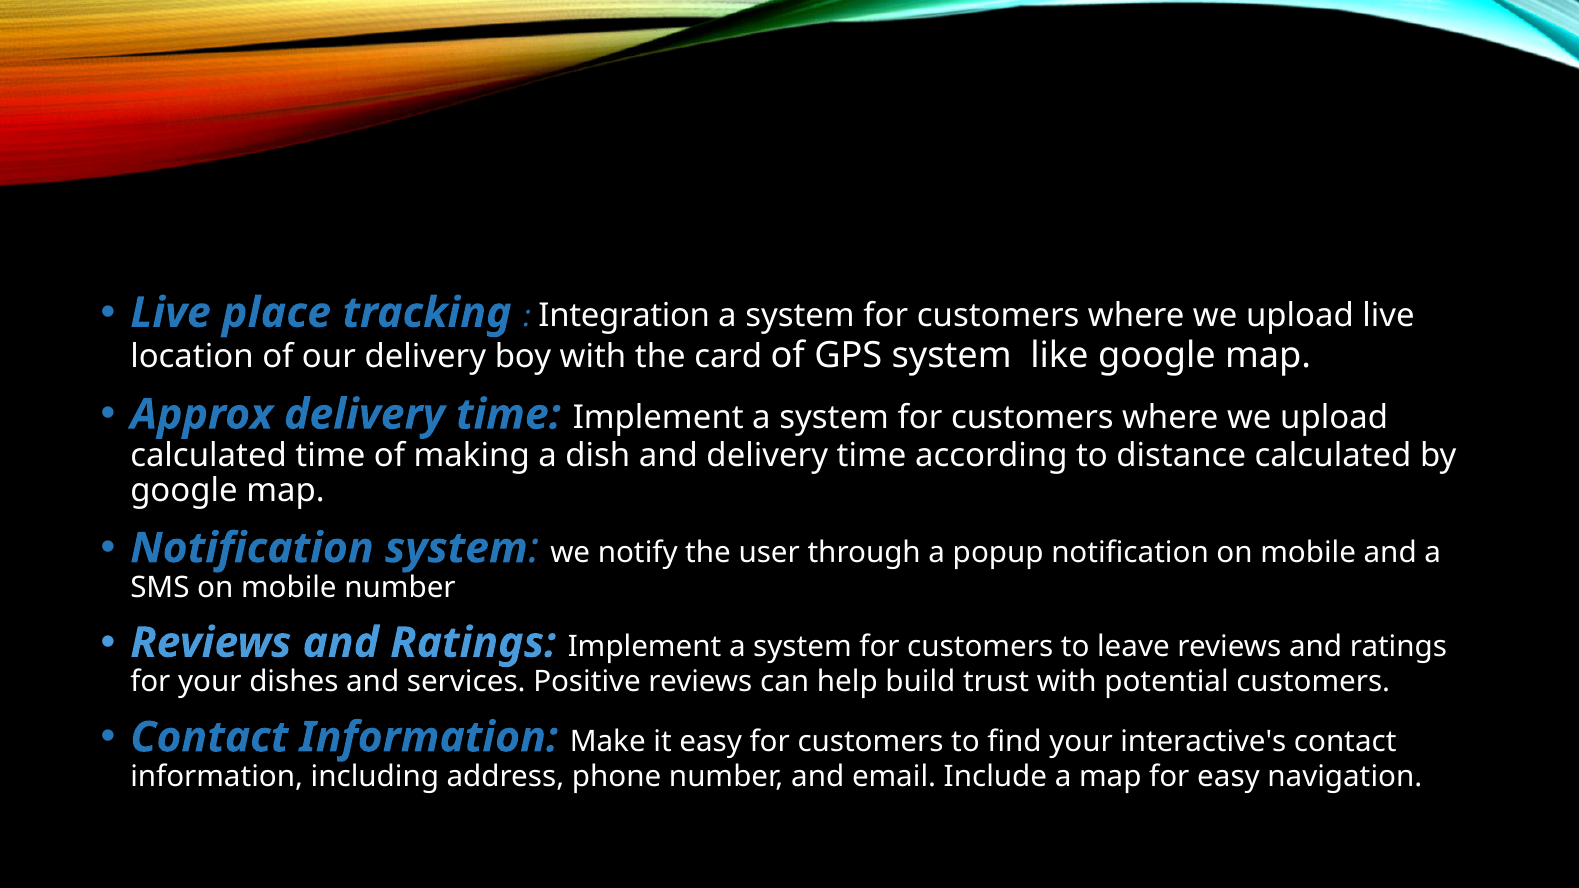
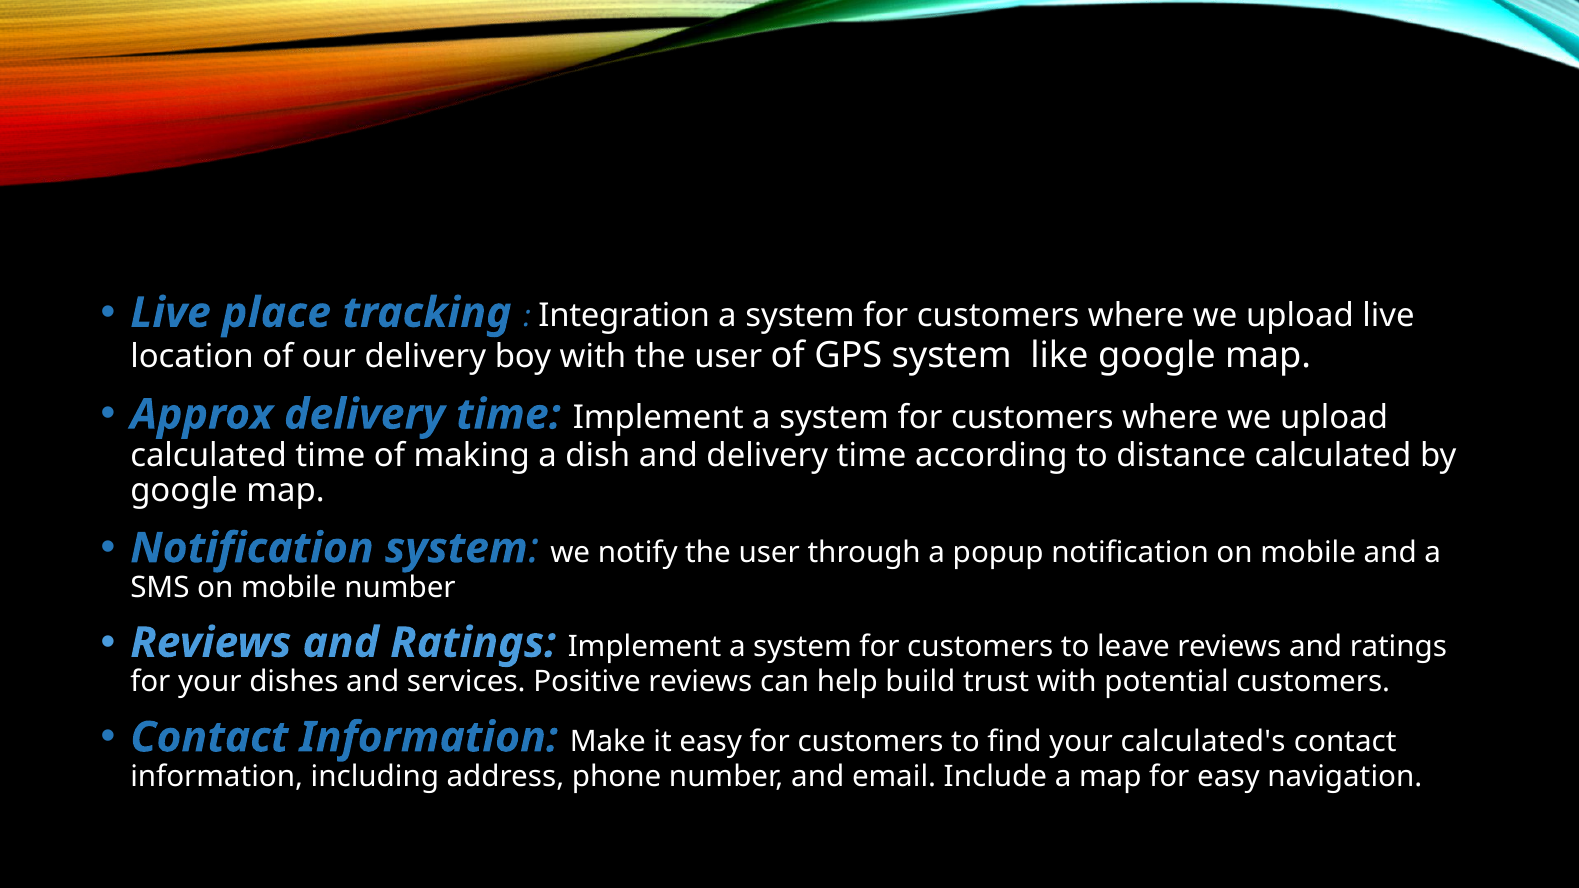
with the card: card -> user
interactive's: interactive's -> calculated's
